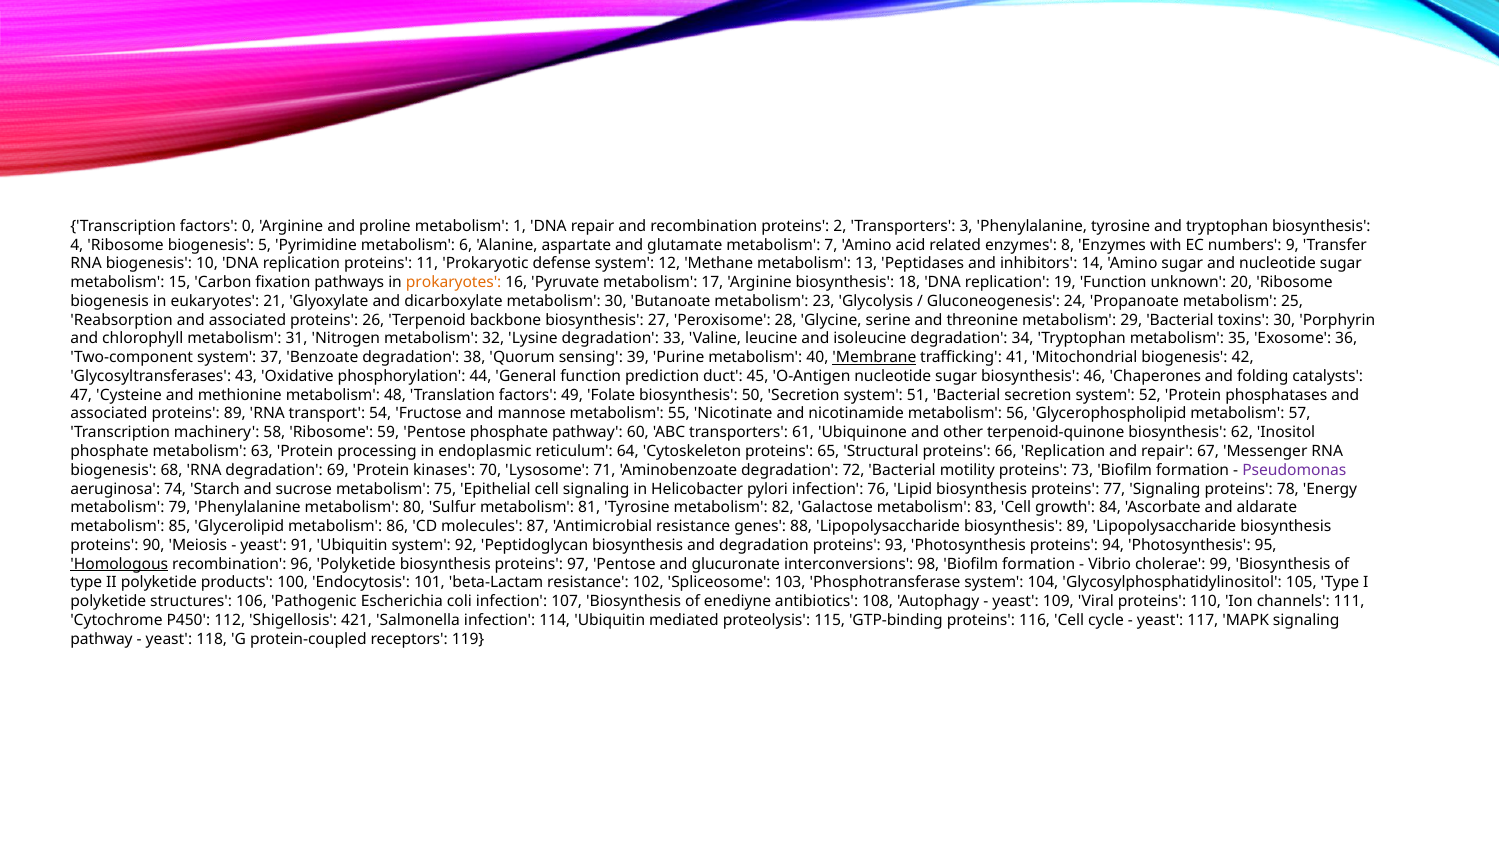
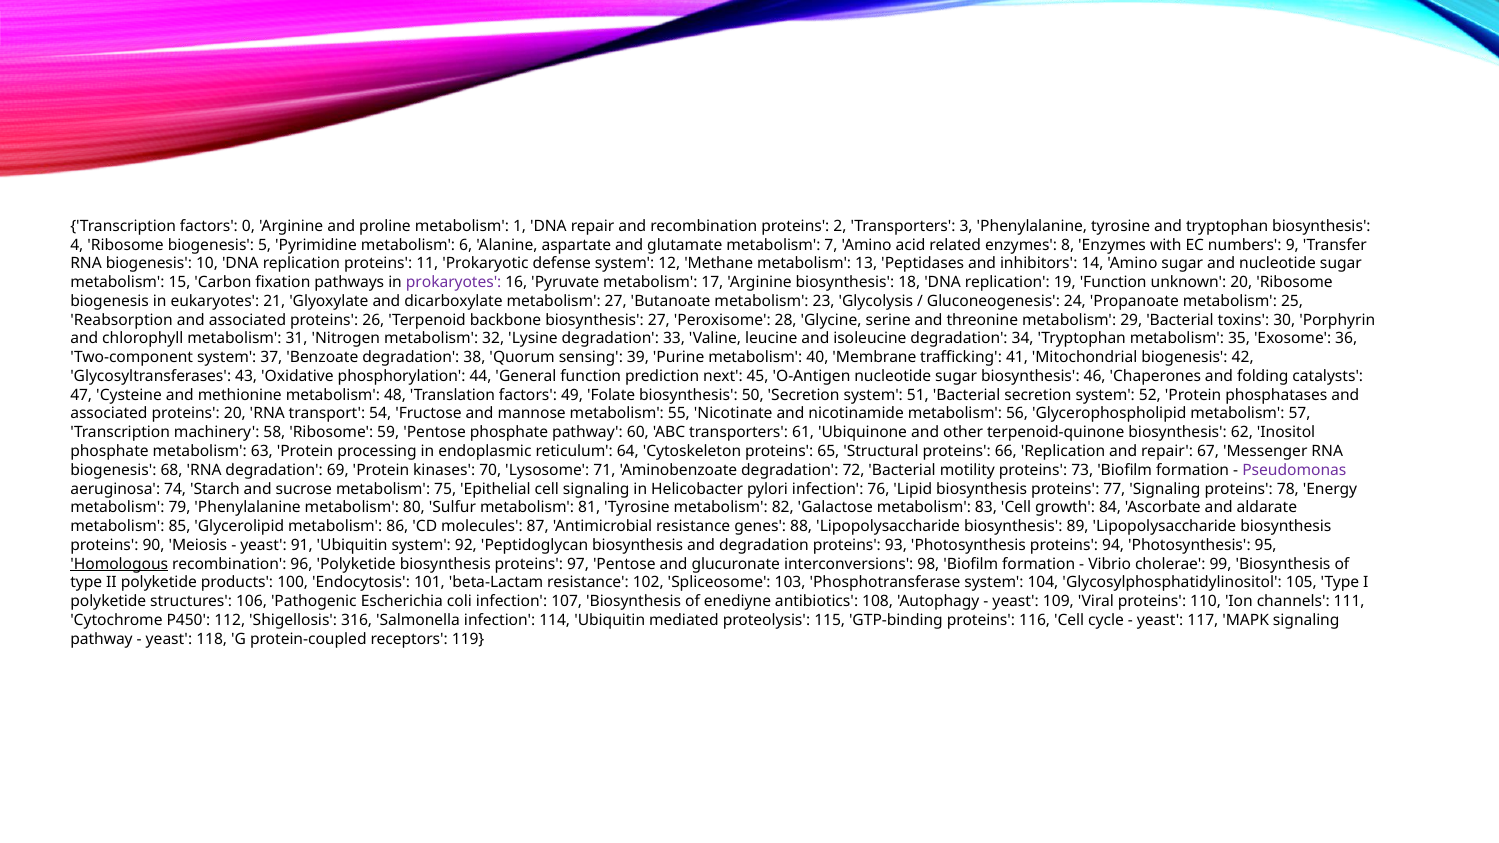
prokaryotes colour: orange -> purple
metabolism 30: 30 -> 27
Membrane underline: present -> none
duct: duct -> next
proteins 89: 89 -> 20
421: 421 -> 316
